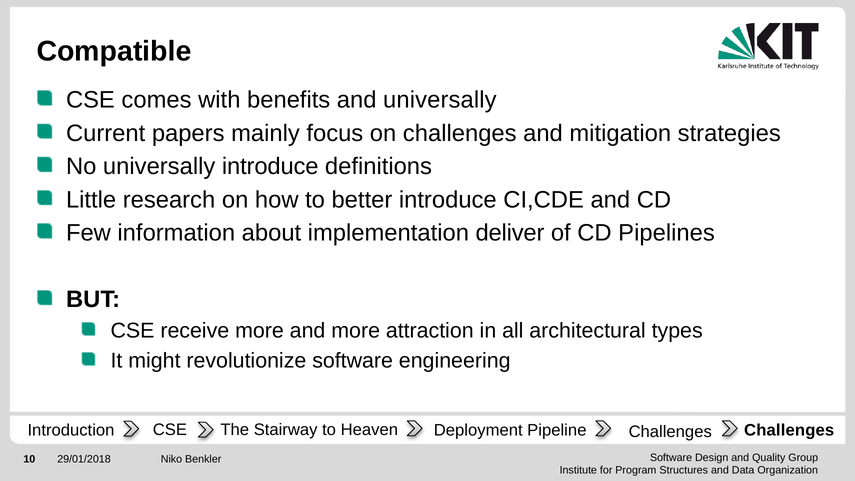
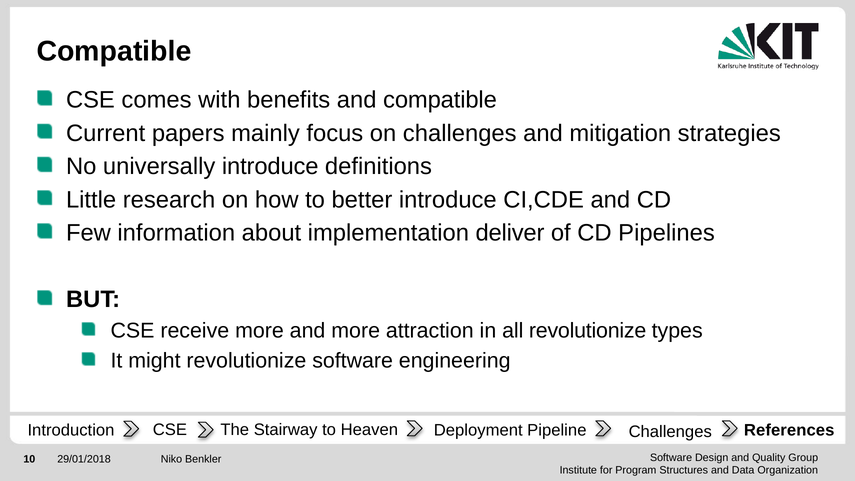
and universally: universally -> compatible
all architectural: architectural -> revolutionize
Heaven Challenges: Challenges -> References
